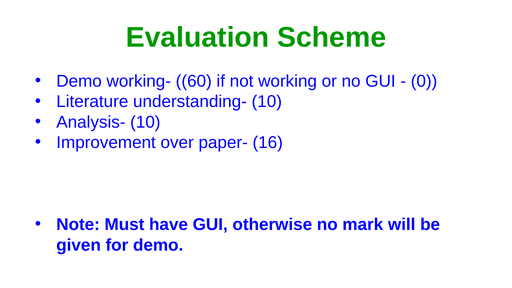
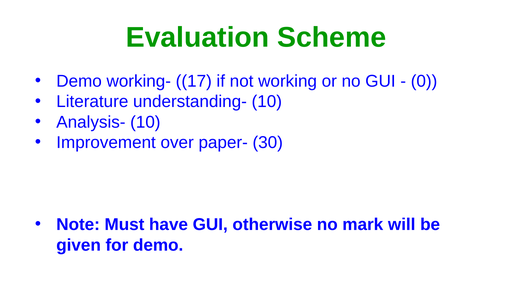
60: 60 -> 17
16: 16 -> 30
